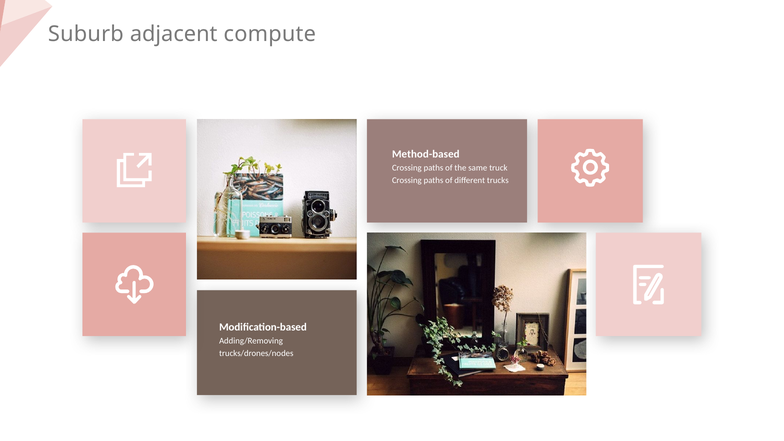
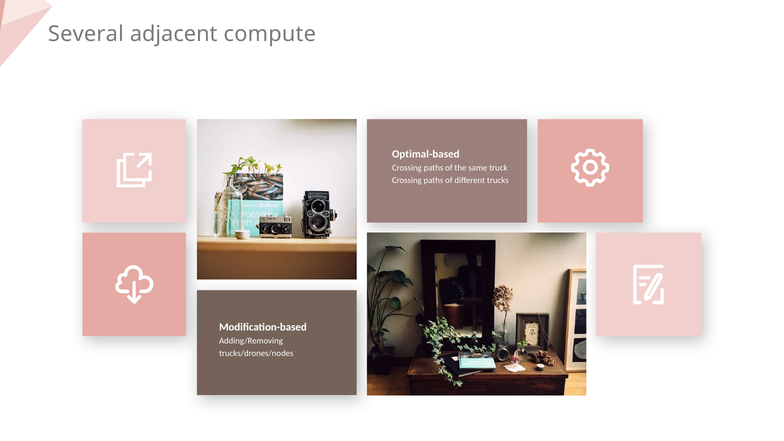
Suburb: Suburb -> Several
Method-based: Method-based -> Optimal-based
